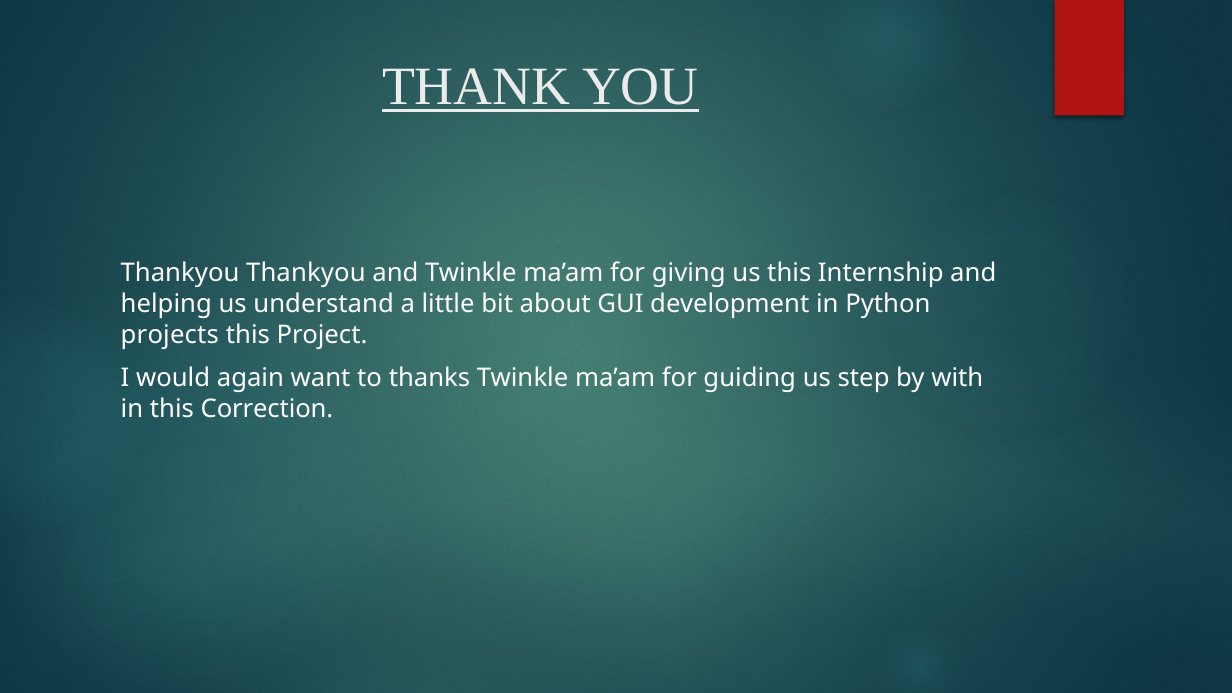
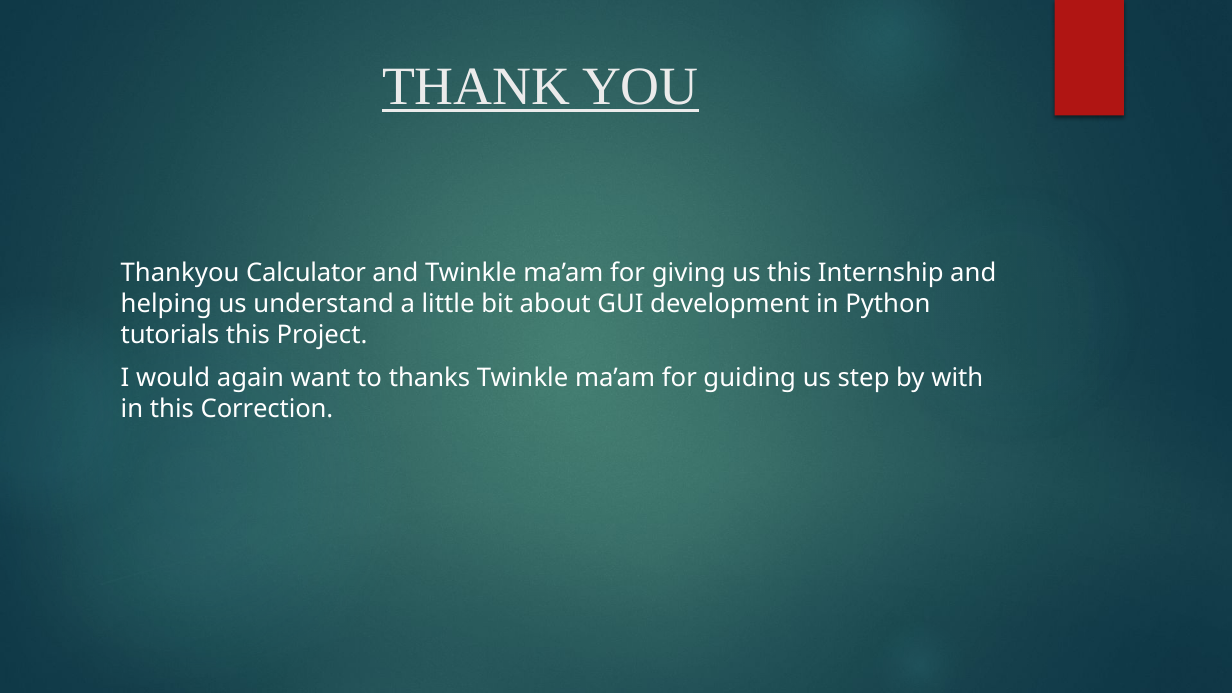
Thankyou Thankyou: Thankyou -> Calculator
projects: projects -> tutorials
